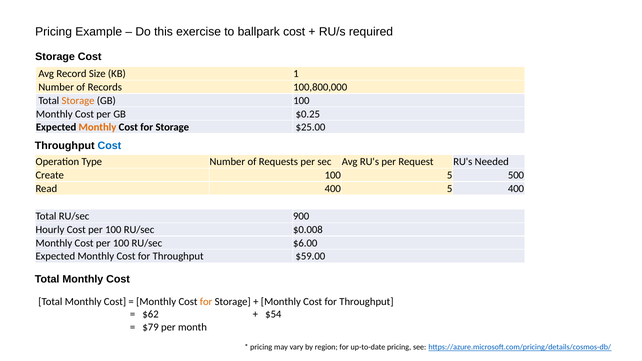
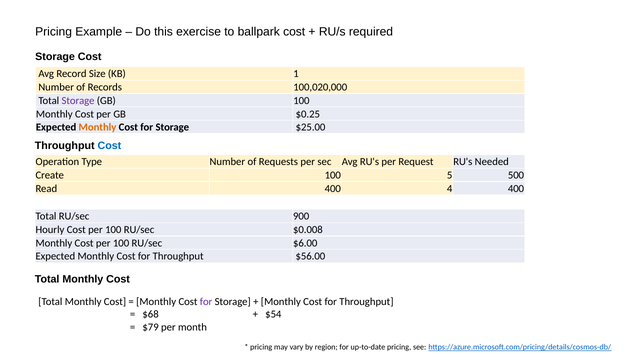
100,800,000: 100,800,000 -> 100,020,000
Storage at (78, 101) colour: orange -> purple
400 5: 5 -> 4
$59.00: $59.00 -> $56.00
for at (206, 302) colour: orange -> purple
$62: $62 -> $68
